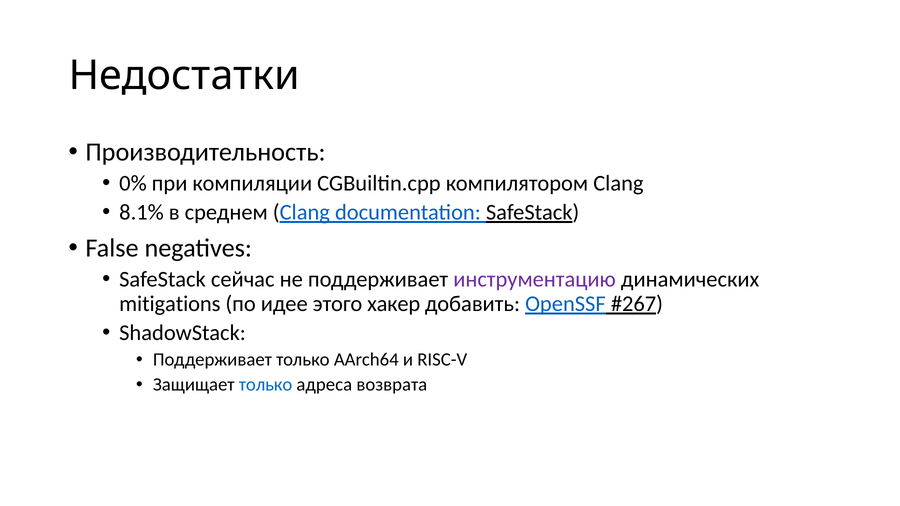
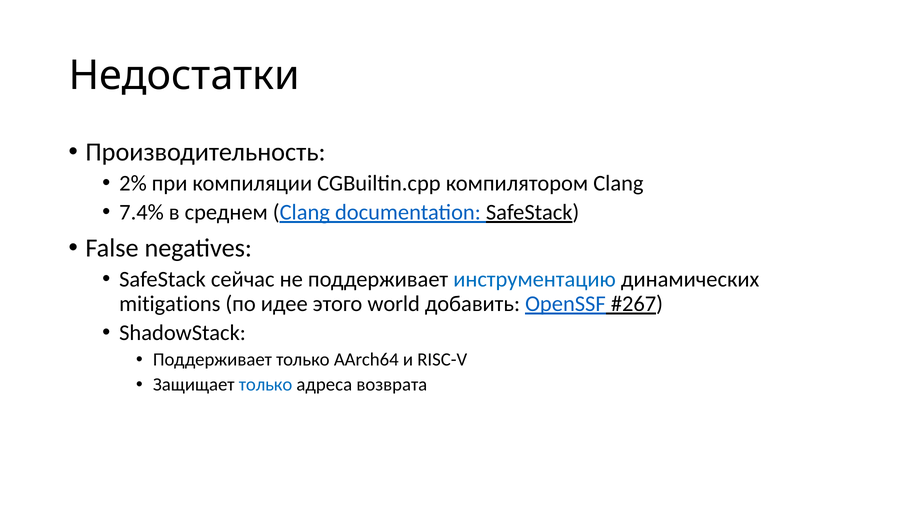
0%: 0% -> 2%
8.1%: 8.1% -> 7.4%
инструментацию colour: purple -> blue
хакер: хакер -> world
